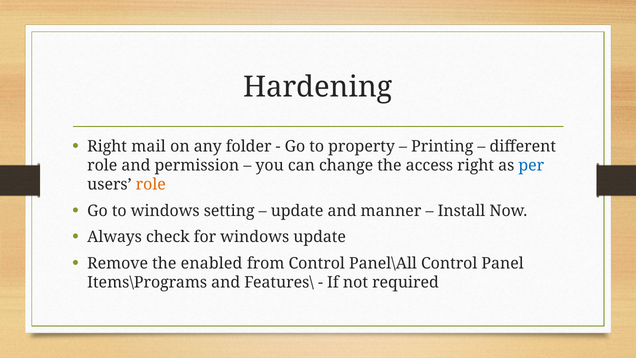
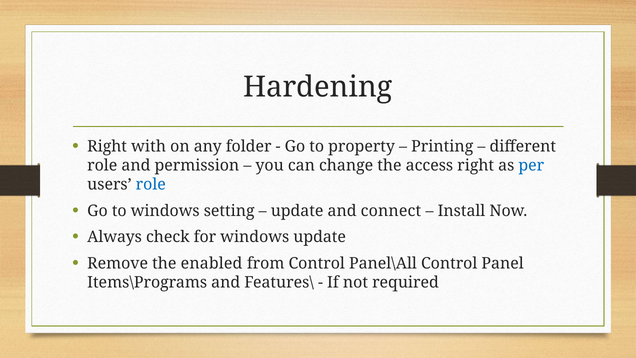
mail: mail -> with
role at (151, 185) colour: orange -> blue
manner: manner -> connect
